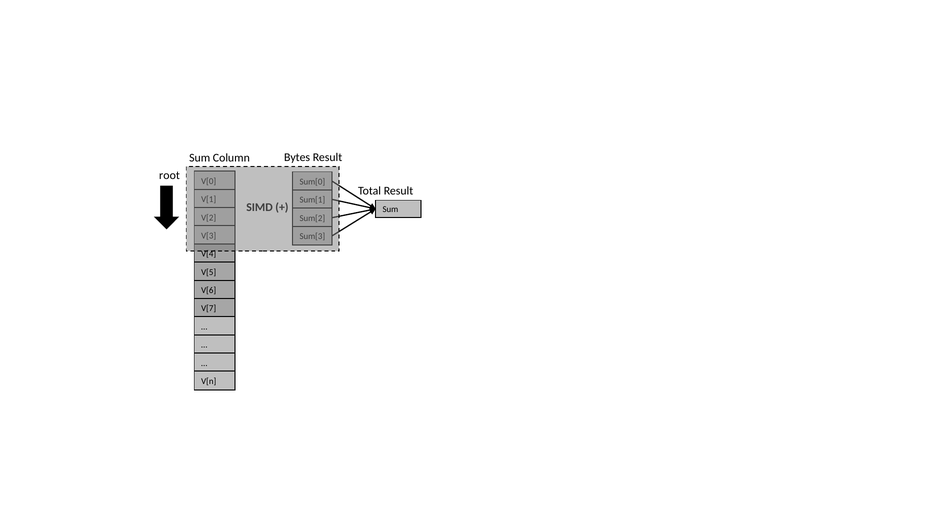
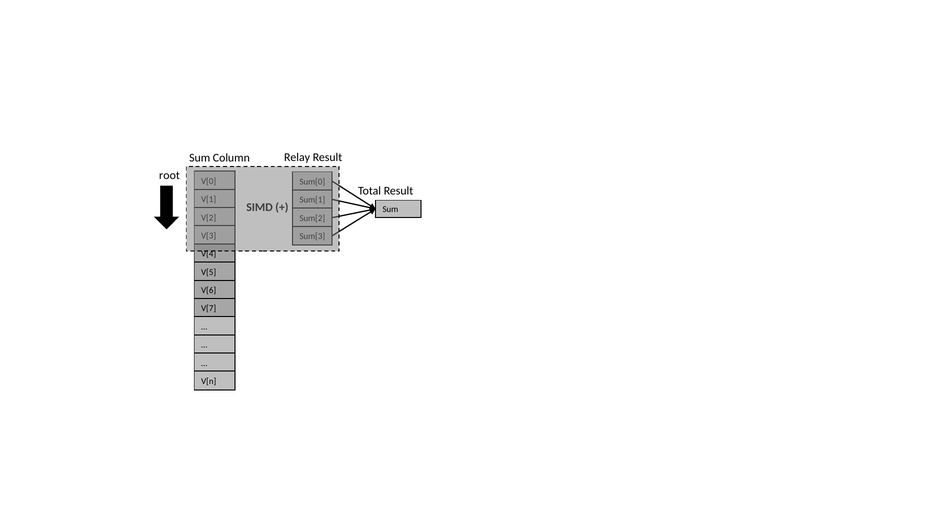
Bytes: Bytes -> Relay
